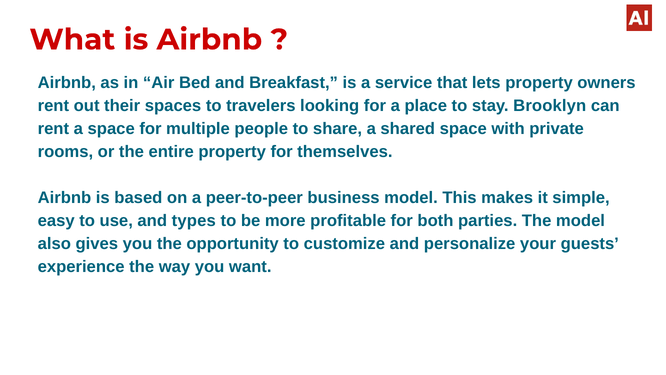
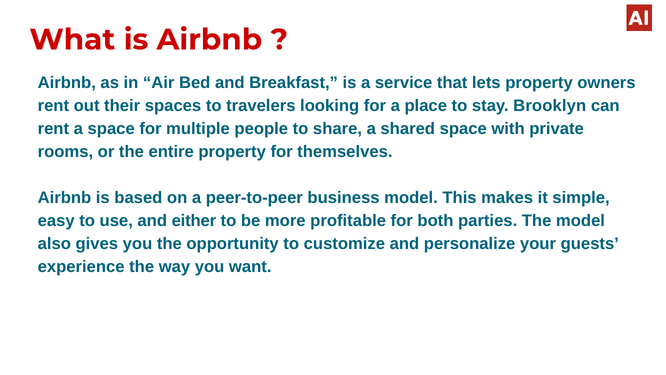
types: types -> either
